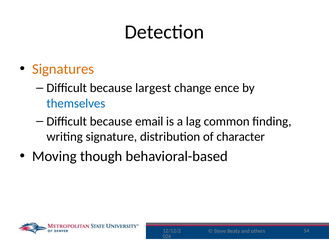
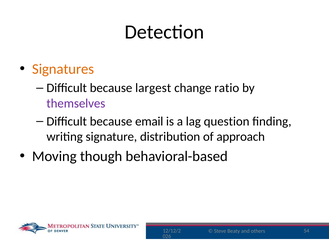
ence: ence -> ratio
themselves colour: blue -> purple
common: common -> question
character: character -> approach
